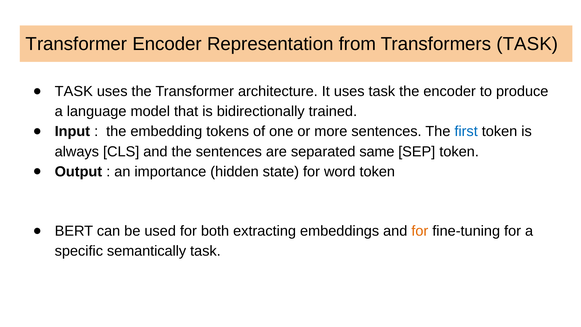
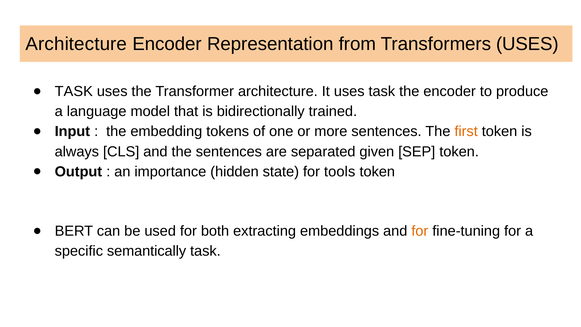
Transformer at (76, 44): Transformer -> Architecture
Transformers TASK: TASK -> USES
first colour: blue -> orange
same: same -> given
word: word -> tools
